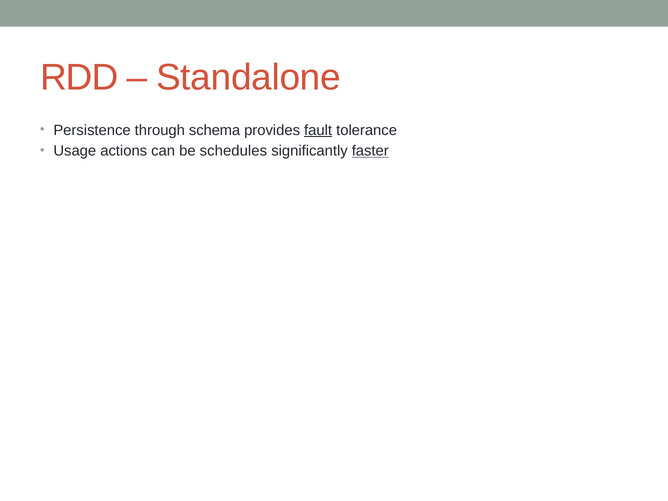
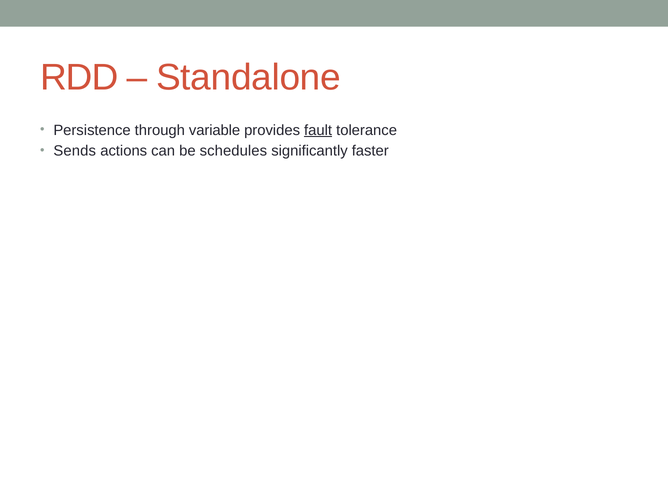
schema: schema -> variable
Usage: Usage -> Sends
faster underline: present -> none
